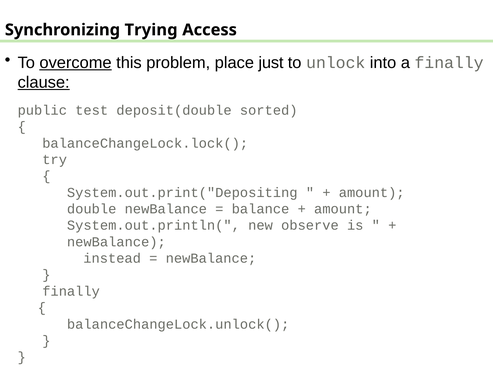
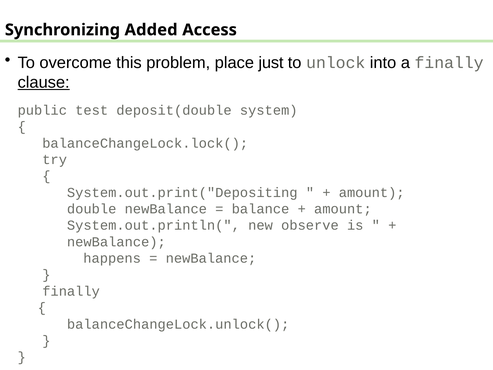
Trying: Trying -> Added
overcome underline: present -> none
sorted: sorted -> system
instead: instead -> happens
